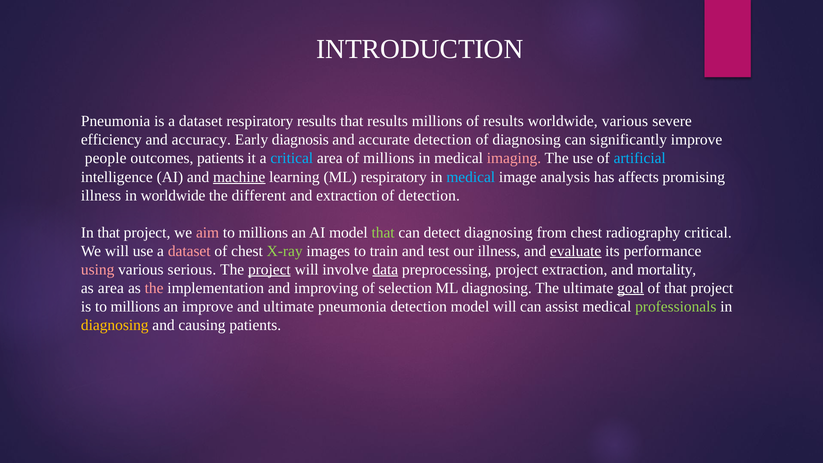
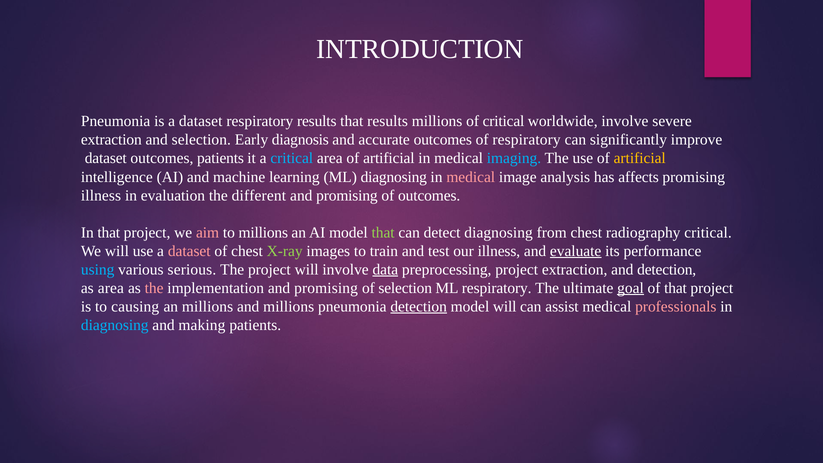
of results: results -> critical
worldwide various: various -> involve
efficiency at (111, 140): efficiency -> extraction
and accuracy: accuracy -> selection
accurate detection: detection -> outcomes
of diagnosing: diagnosing -> respiratory
people at (106, 158): people -> dataset
area of millions: millions -> artificial
imaging colour: pink -> light blue
artificial at (640, 158) colour: light blue -> yellow
machine underline: present -> none
ML respiratory: respiratory -> diagnosing
medical at (471, 177) colour: light blue -> pink
in worldwide: worldwide -> evaluation
extraction at (347, 195): extraction -> promising
of detection: detection -> outcomes
using colour: pink -> light blue
project at (269, 269) underline: present -> none
and mortality: mortality -> detection
implementation and improving: improving -> promising
ML diagnosing: diagnosing -> respiratory
is to millions: millions -> causing
an improve: improve -> millions
and ultimate: ultimate -> millions
detection at (419, 307) underline: none -> present
professionals colour: light green -> pink
diagnosing at (115, 325) colour: yellow -> light blue
causing: causing -> making
